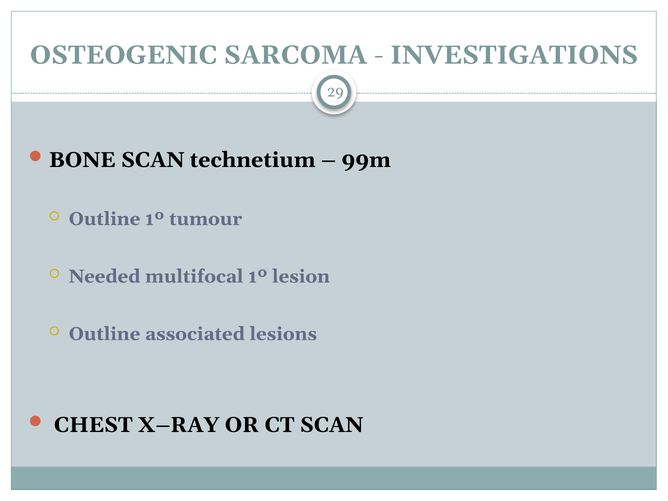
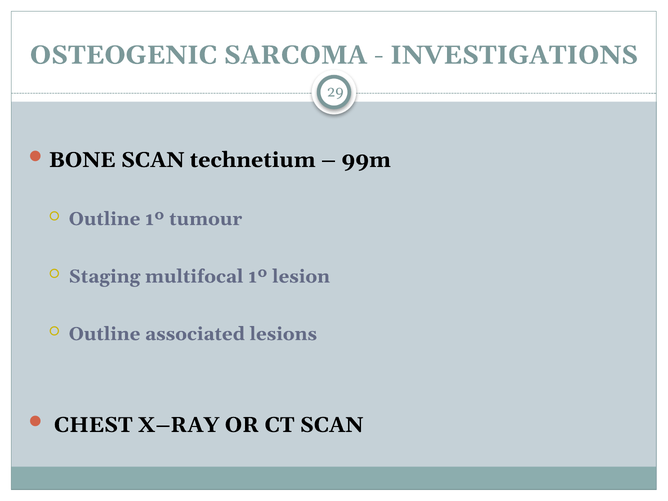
Needed: Needed -> Staging
